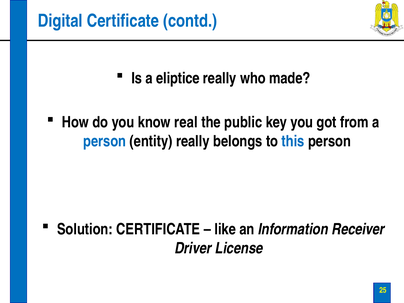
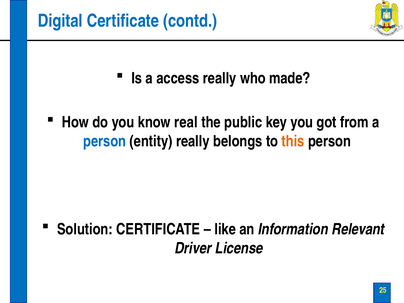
eliptice: eliptice -> access
this colour: blue -> orange
Receiver: Receiver -> Relevant
